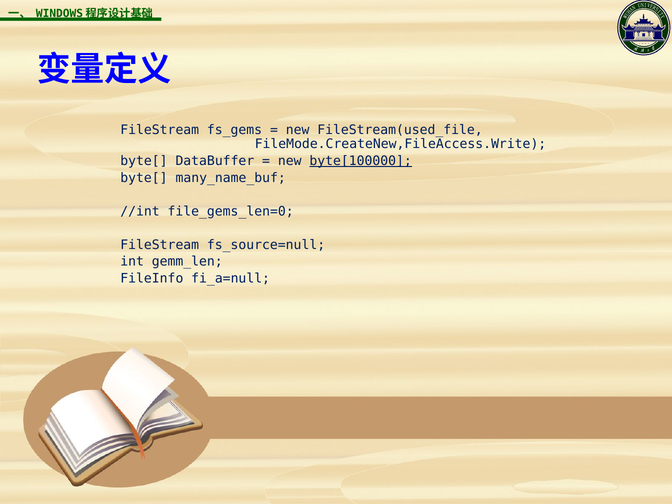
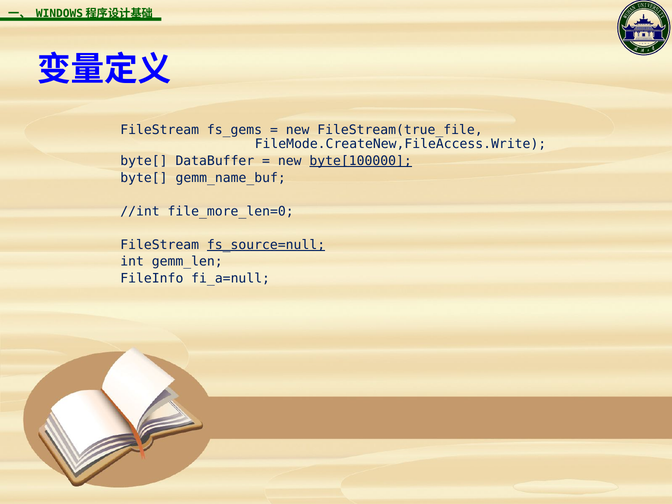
FileStream(used_file: FileStream(used_file -> FileStream(true_file
many_name_buf: many_name_buf -> gemm_name_buf
file_gems_len=0: file_gems_len=0 -> file_more_len=0
fs_source=null underline: none -> present
